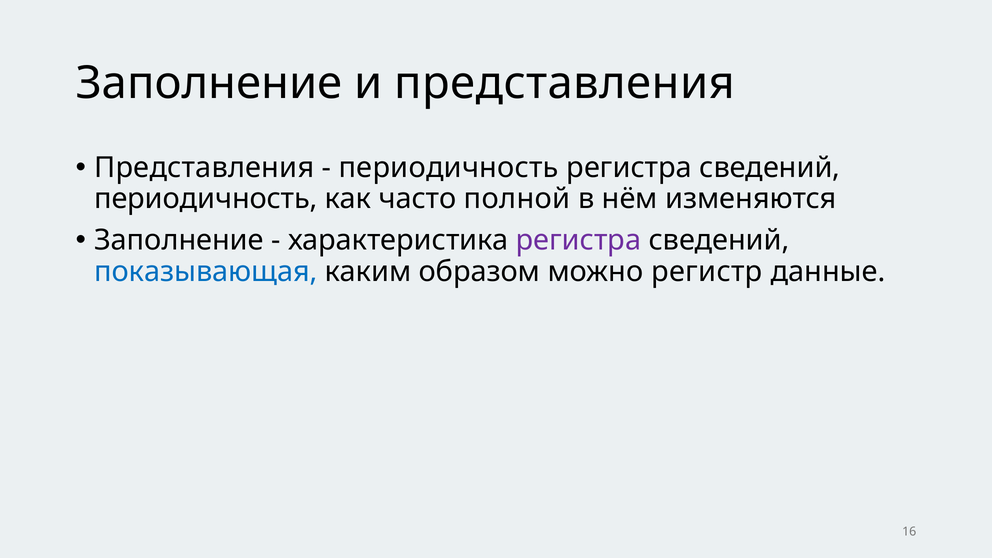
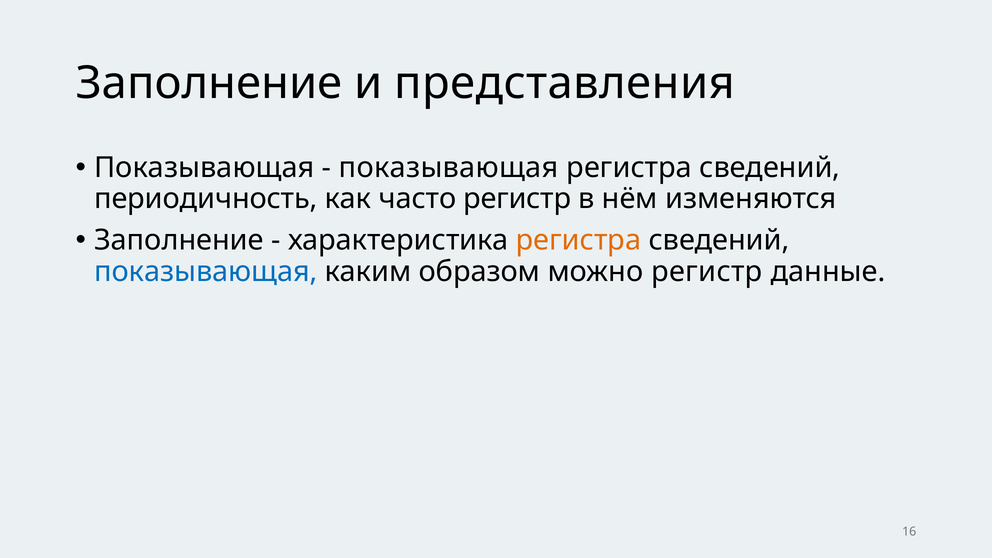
Представления at (204, 168): Представления -> Показывающая
периодичность at (449, 168): периодичность -> показывающая
часто полной: полной -> регистр
регистра at (578, 240) colour: purple -> orange
